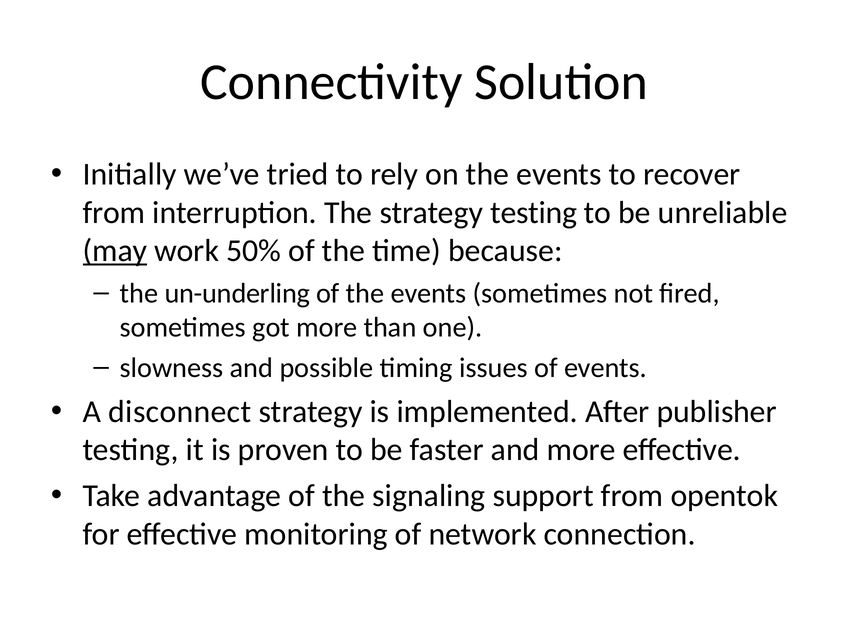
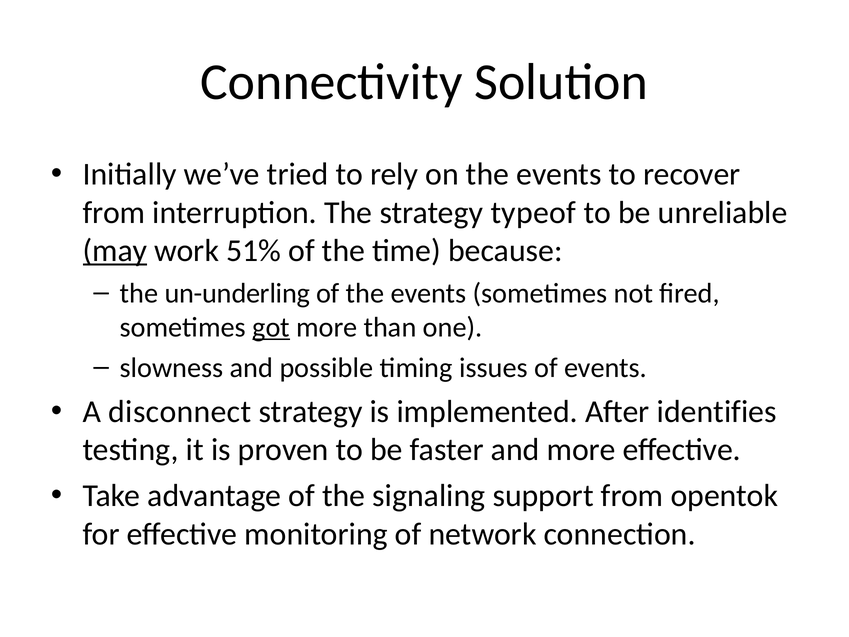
strategy testing: testing -> typeof
50%: 50% -> 51%
got underline: none -> present
publisher: publisher -> identifies
